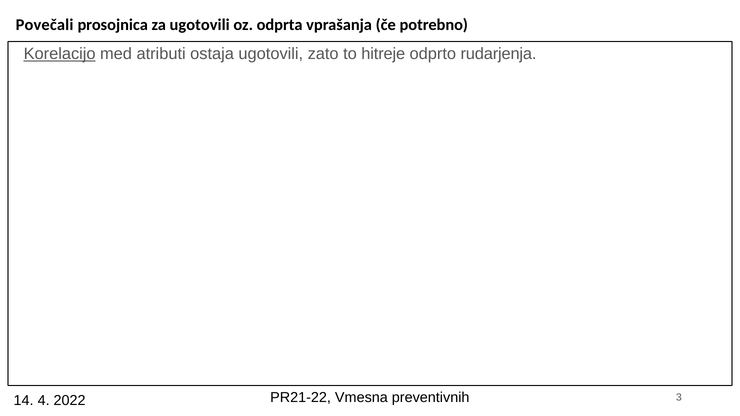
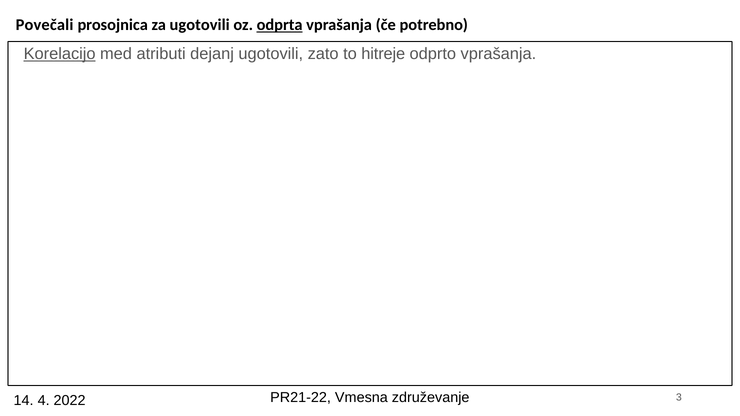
odprta underline: none -> present
ostaja: ostaja -> dejanj
odprto rudarjenja: rudarjenja -> vprašanja
preventivnih: preventivnih -> združevanje
